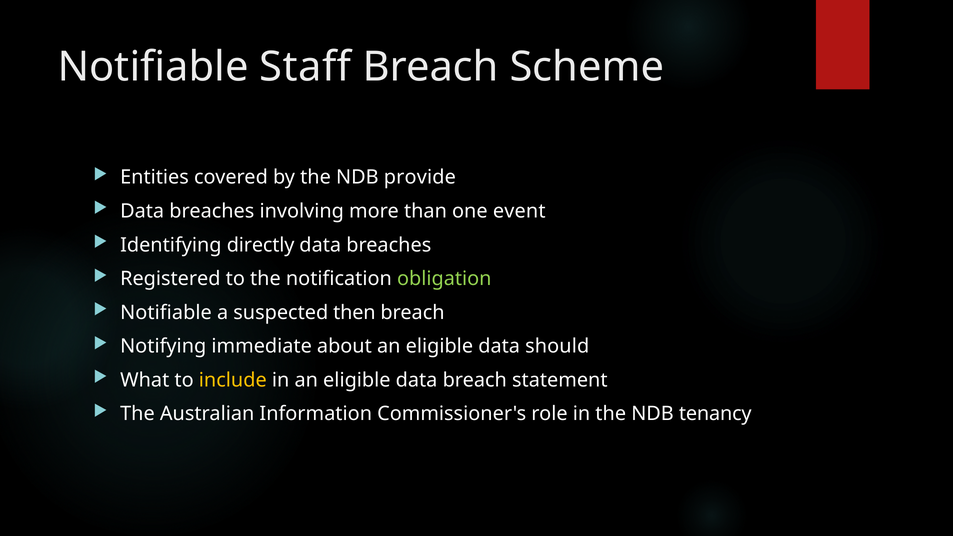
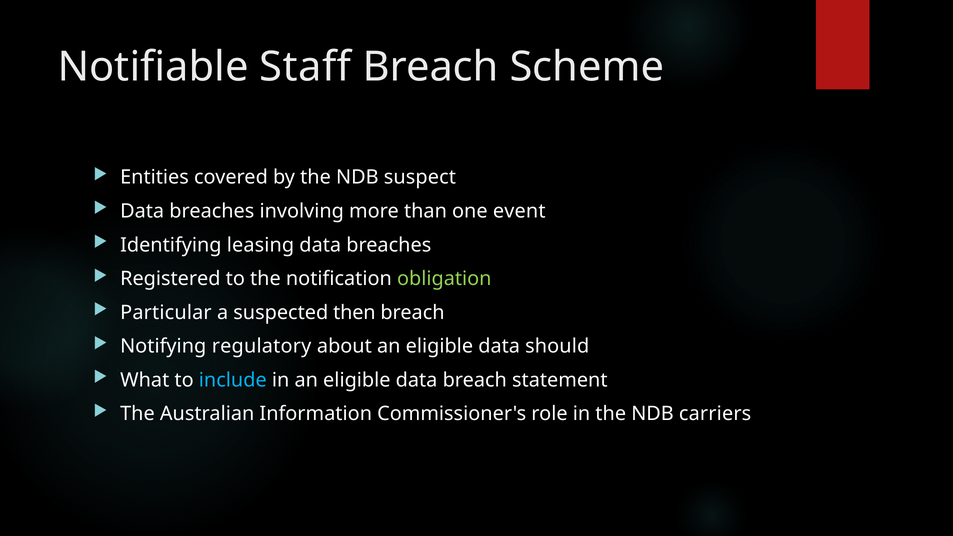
provide: provide -> suspect
directly: directly -> leasing
Notifiable at (166, 313): Notifiable -> Particular
immediate: immediate -> regulatory
include colour: yellow -> light blue
tenancy: tenancy -> carriers
